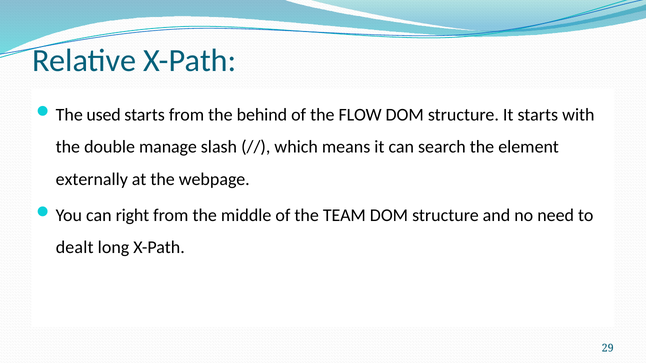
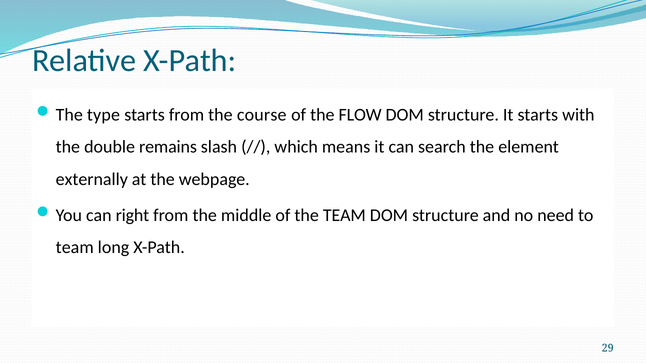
used: used -> type
behind: behind -> course
manage: manage -> remains
dealt at (75, 248): dealt -> team
